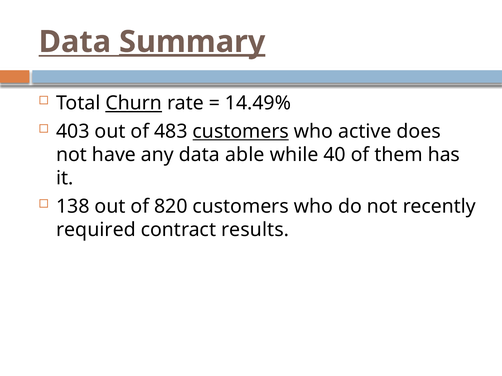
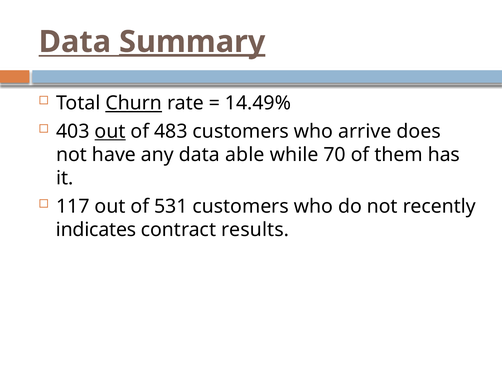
out at (110, 132) underline: none -> present
customers at (241, 132) underline: present -> none
active: active -> arrive
40: 40 -> 70
138: 138 -> 117
820: 820 -> 531
required: required -> indicates
